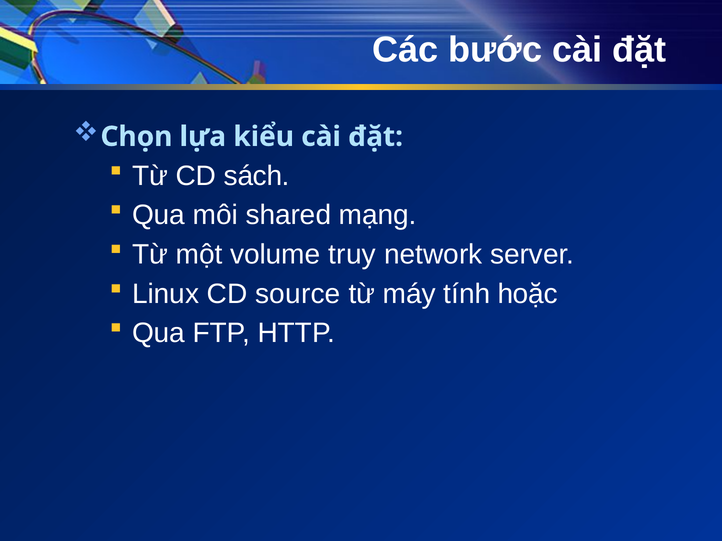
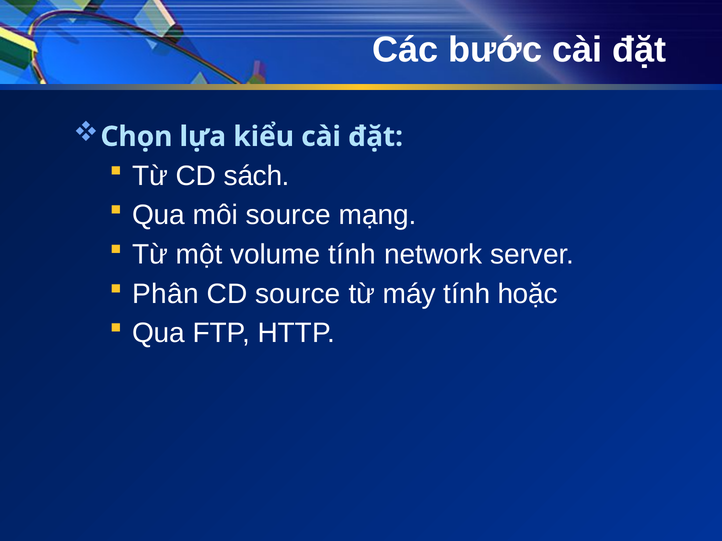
môi shared: shared -> source
volume truy: truy -> tính
Linux: Linux -> Phân
